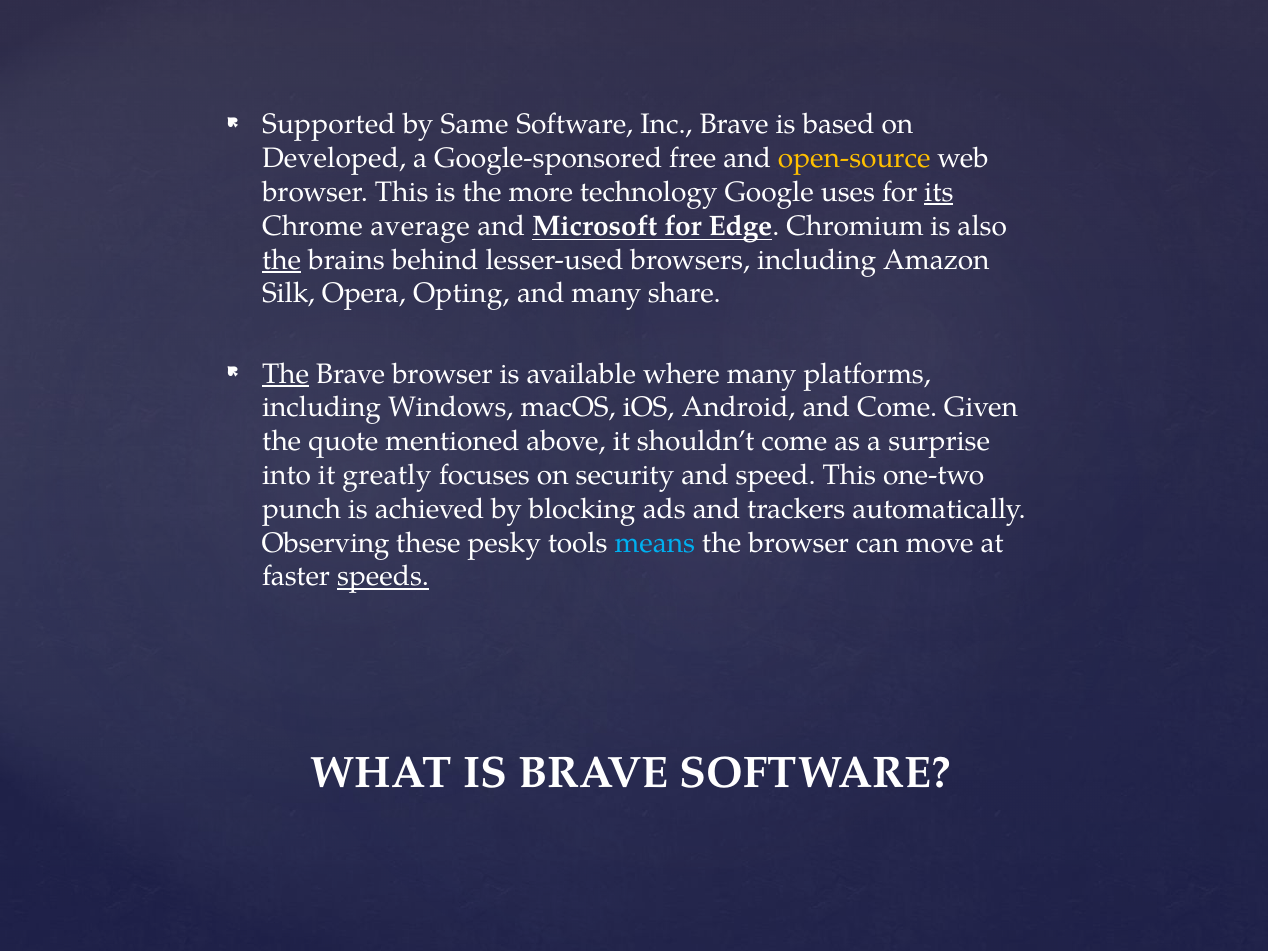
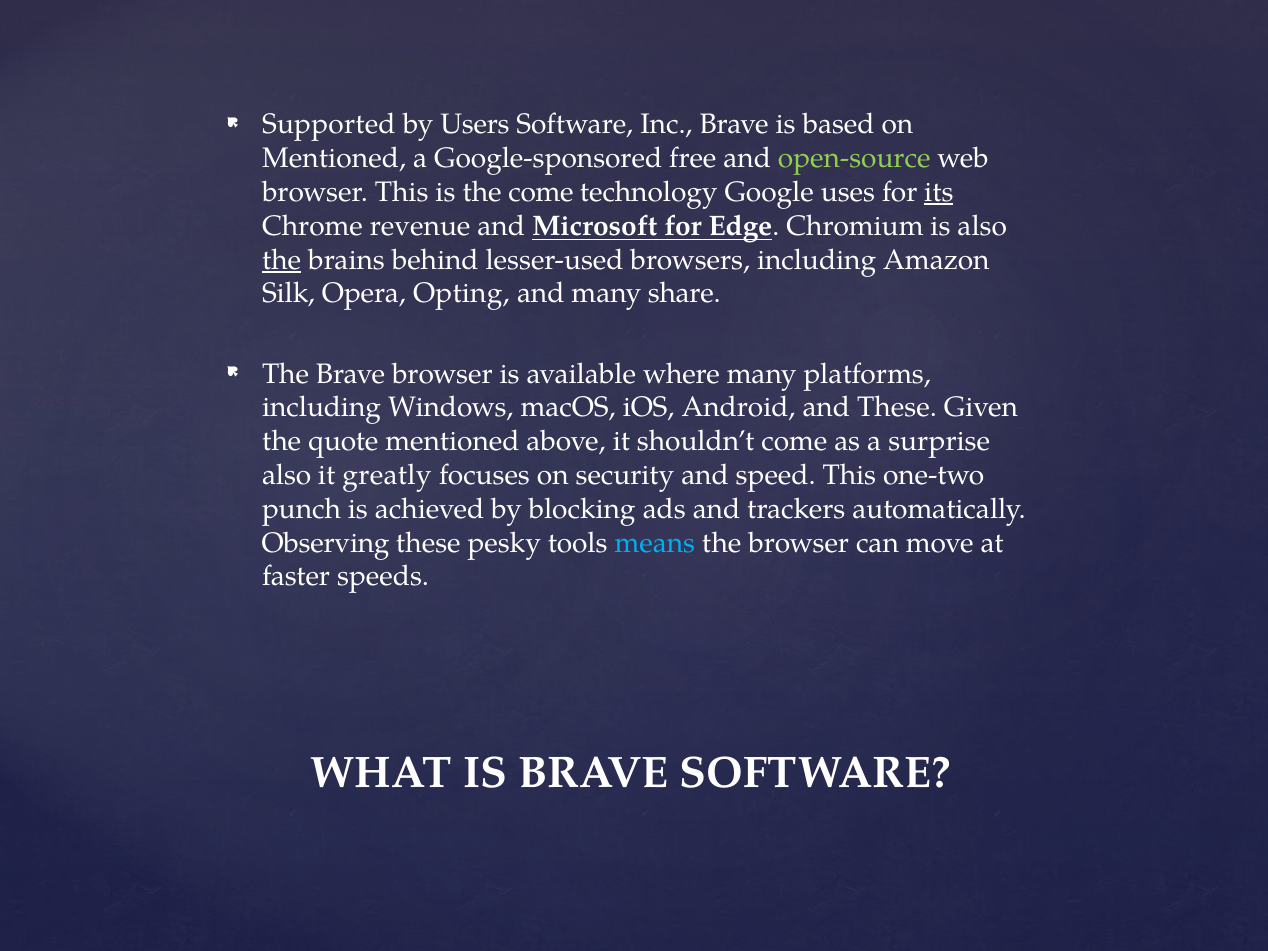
Same: Same -> Users
Developed at (334, 158): Developed -> Mentioned
open-source colour: yellow -> light green
the more: more -> come
average: average -> revenue
The at (286, 374) underline: present -> none
and Come: Come -> These
into at (287, 475): into -> also
speeds underline: present -> none
